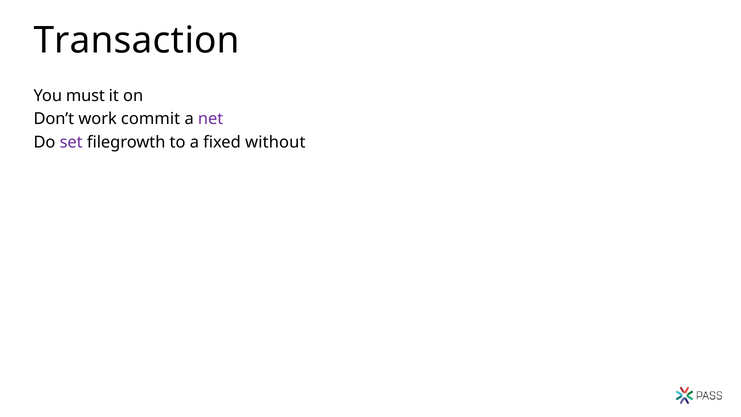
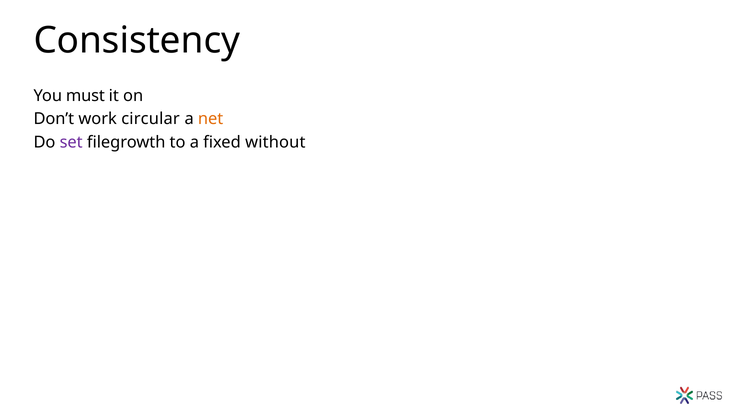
Transaction: Transaction -> Consistency
commit: commit -> circular
net colour: purple -> orange
